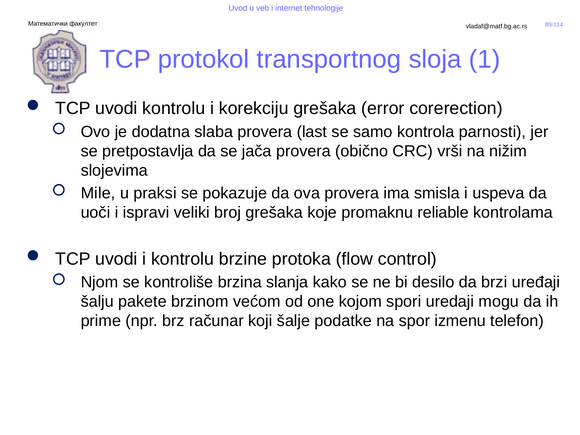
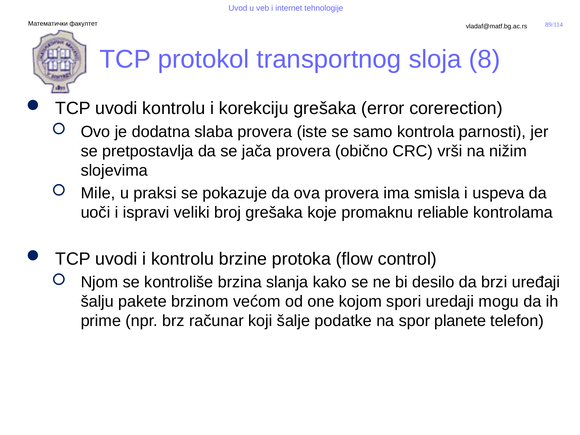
1: 1 -> 8
last: last -> iste
izmenu: izmenu -> planete
